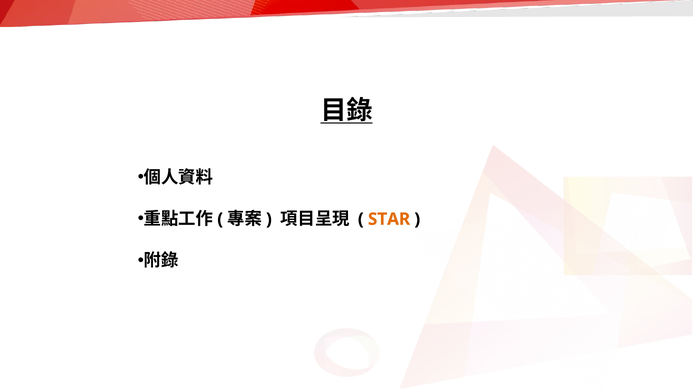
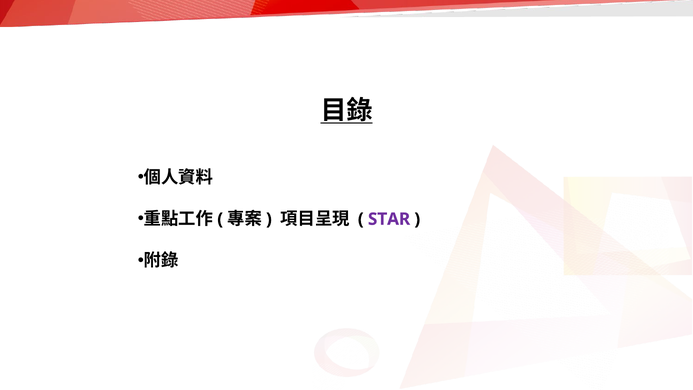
STAR colour: orange -> purple
